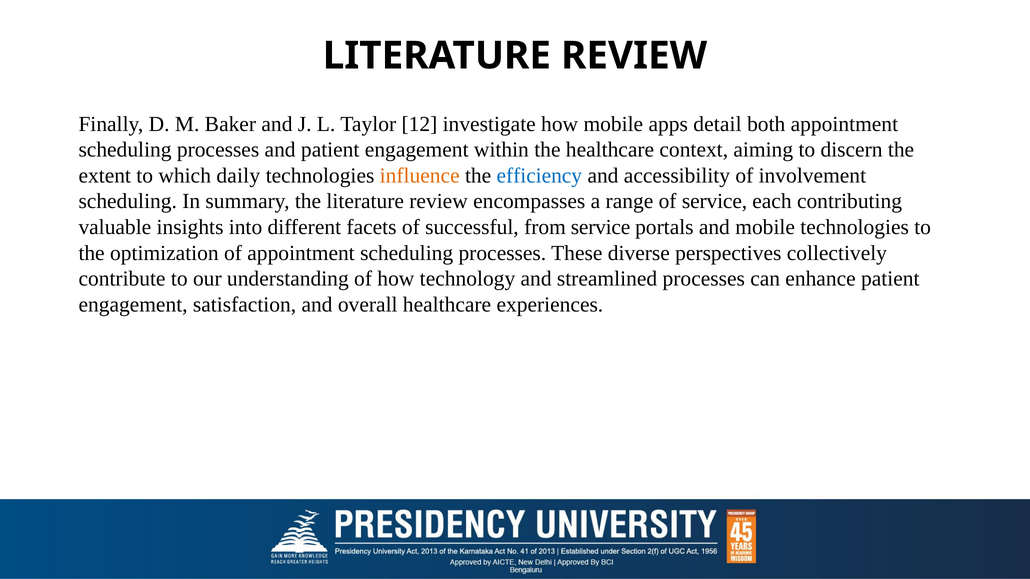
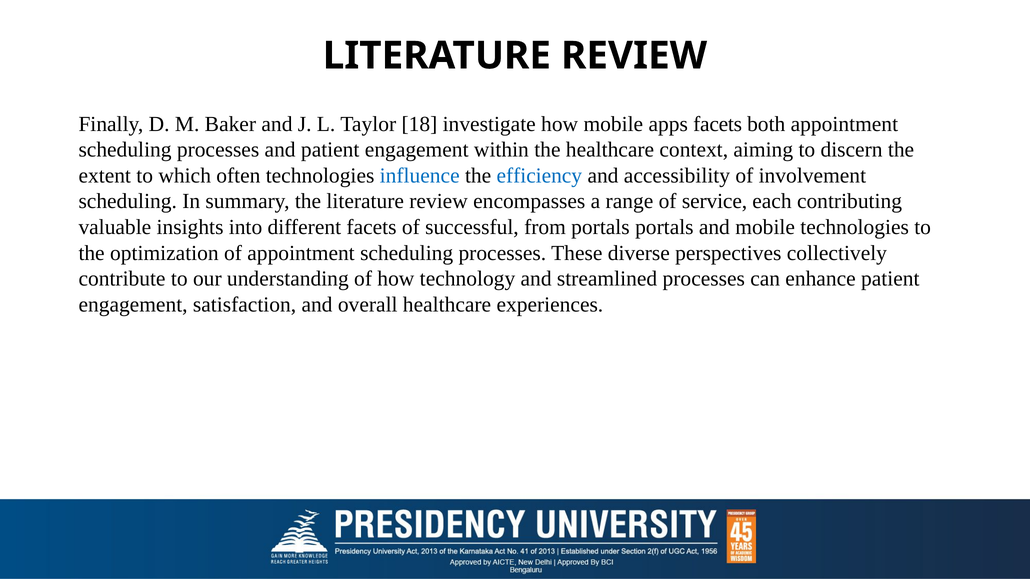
12: 12 -> 18
apps detail: detail -> facets
daily: daily -> often
influence colour: orange -> blue
from service: service -> portals
